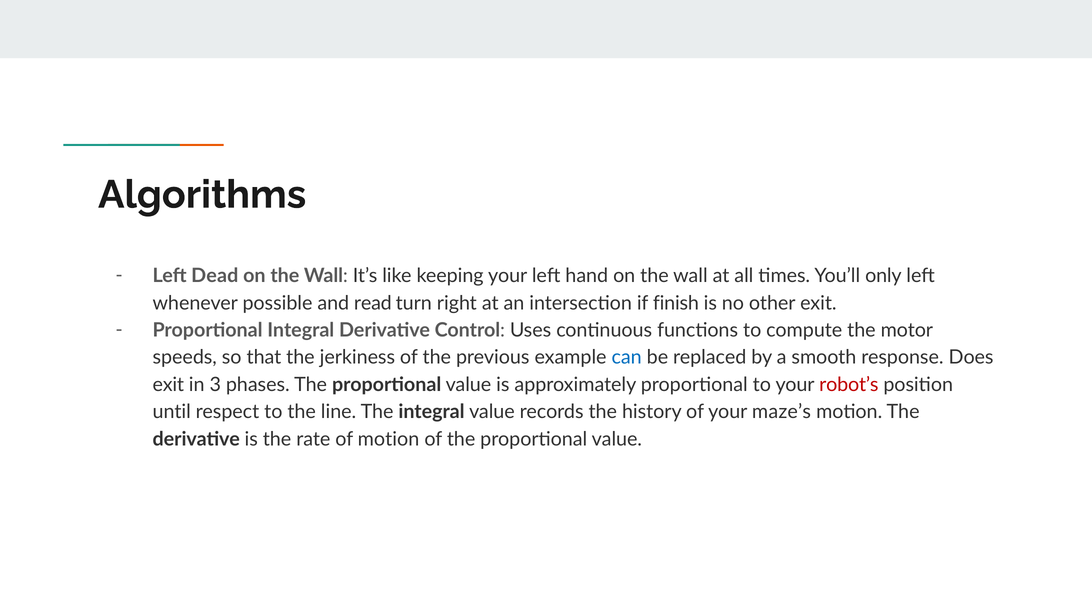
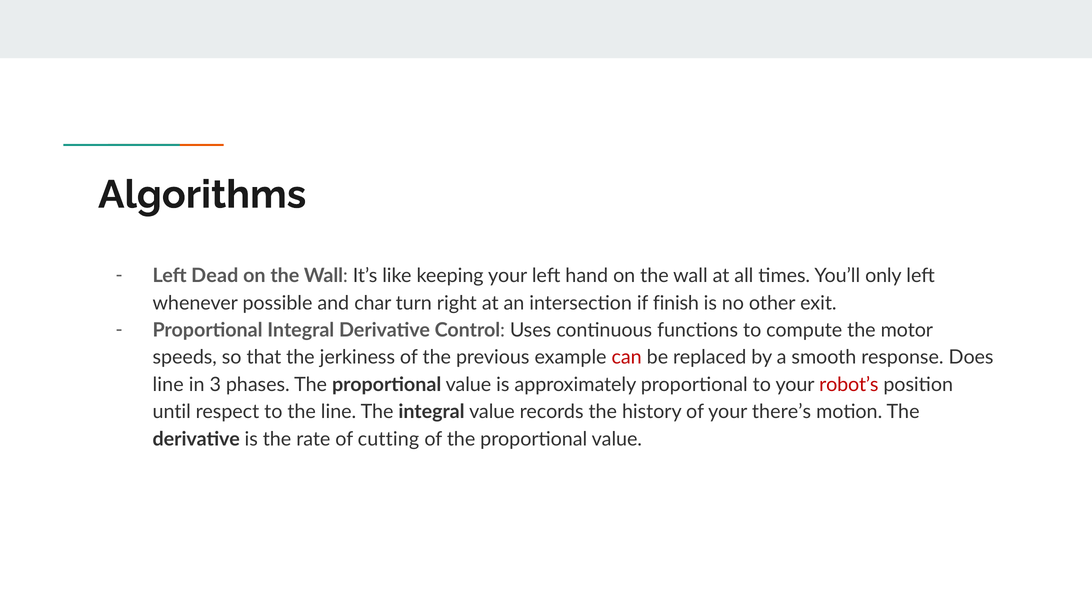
read: read -> char
can colour: blue -> red
exit at (168, 385): exit -> line
maze’s: maze’s -> there’s
of motion: motion -> cutting
